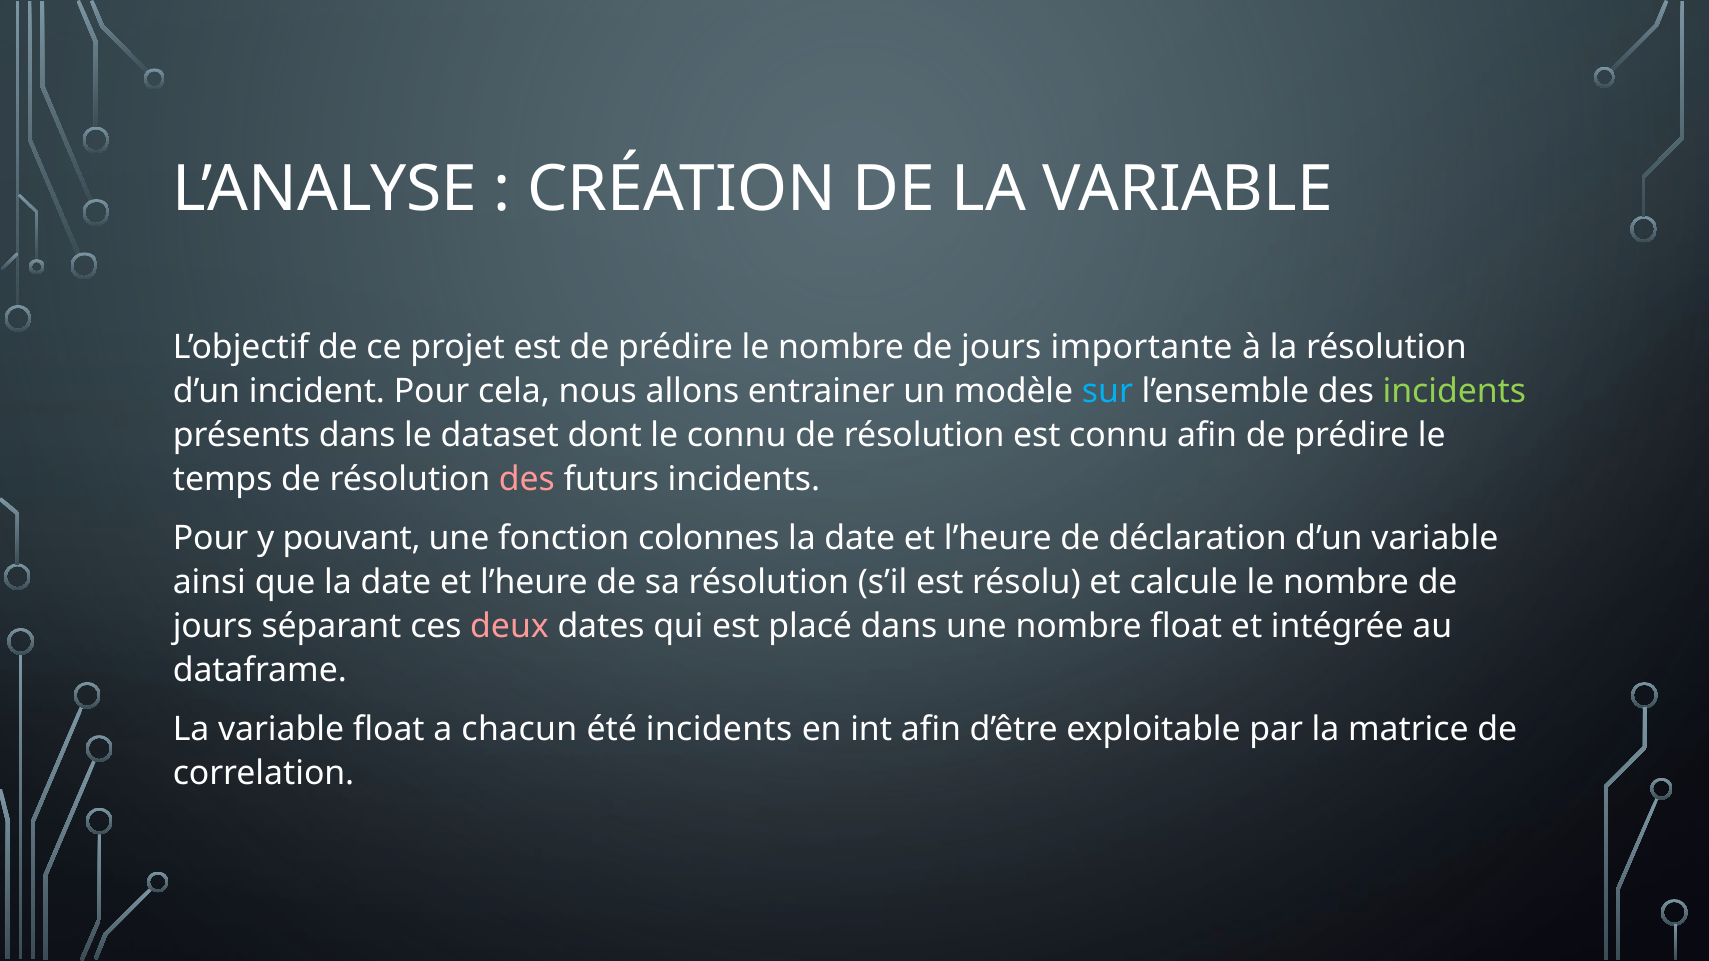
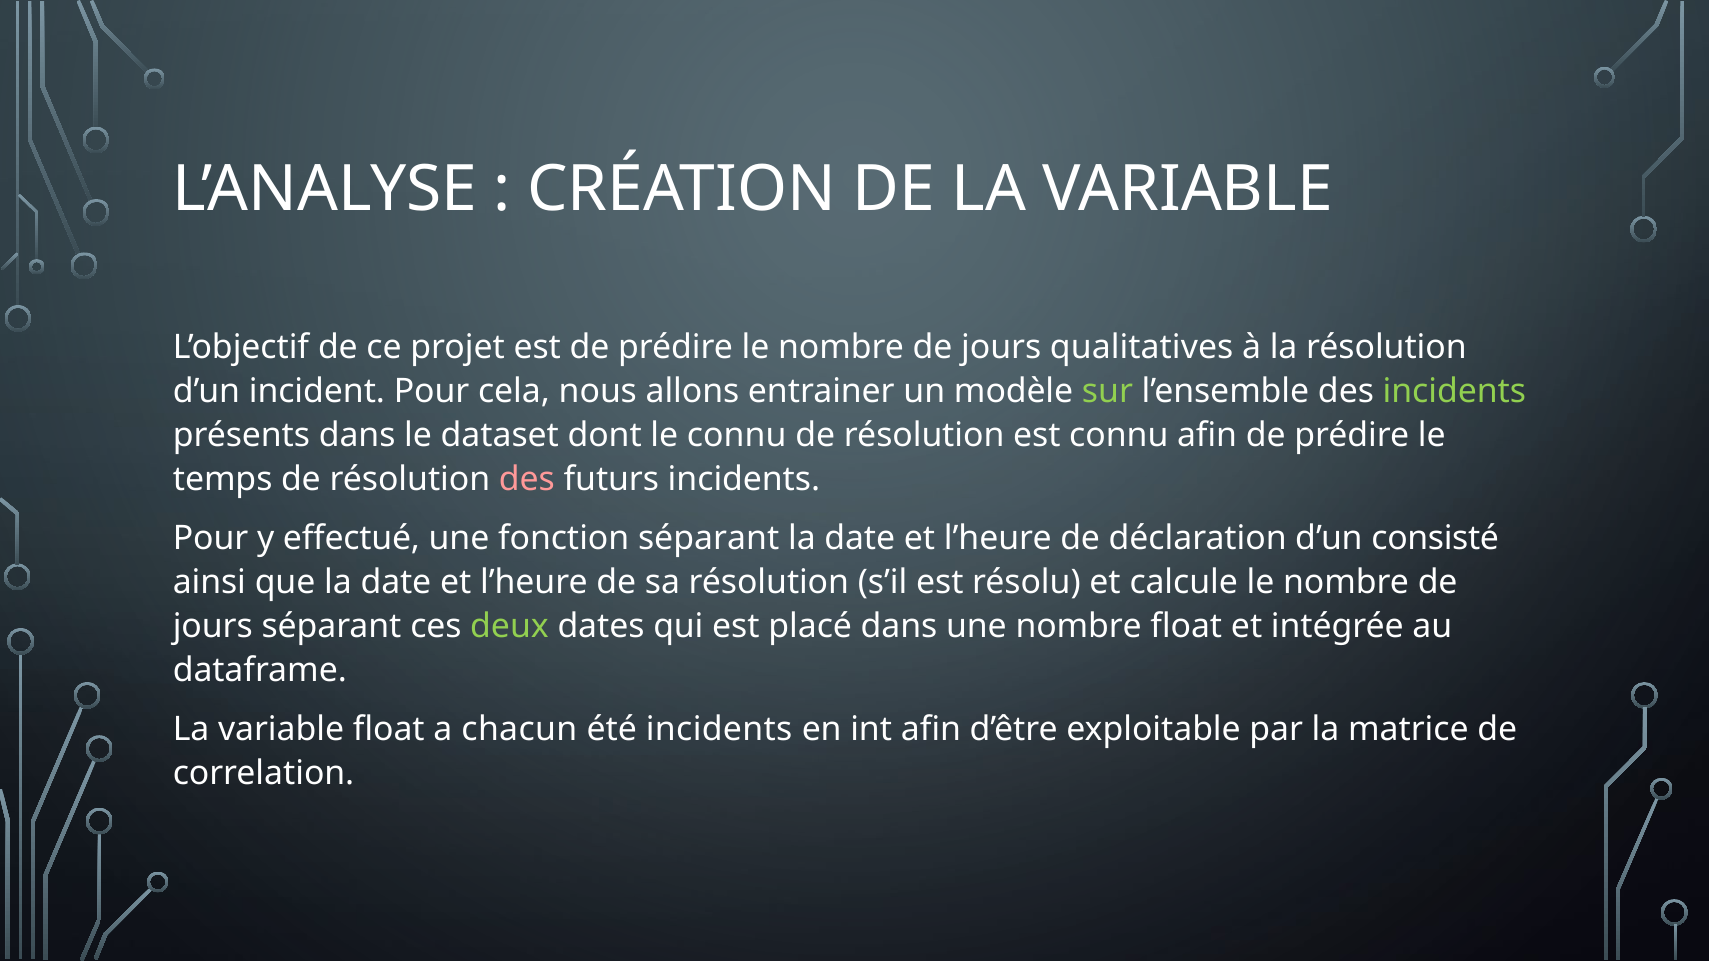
importante: importante -> qualitatives
sur colour: light blue -> light green
pouvant: pouvant -> effectué
fonction colonnes: colonnes -> séparant
d’un variable: variable -> consisté
deux colour: pink -> light green
